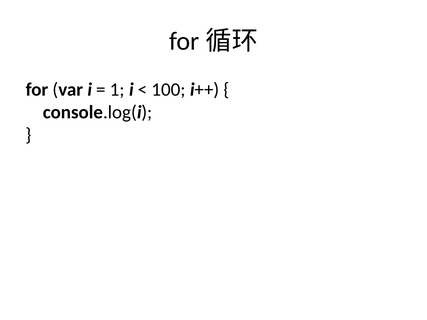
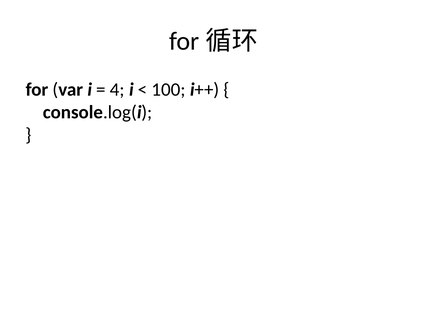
1: 1 -> 4
